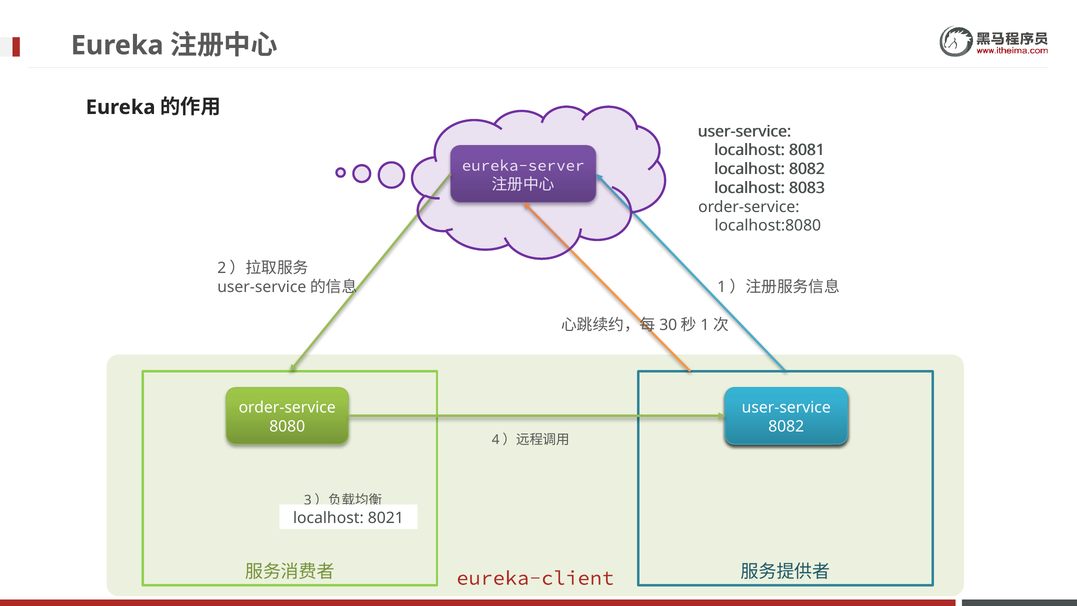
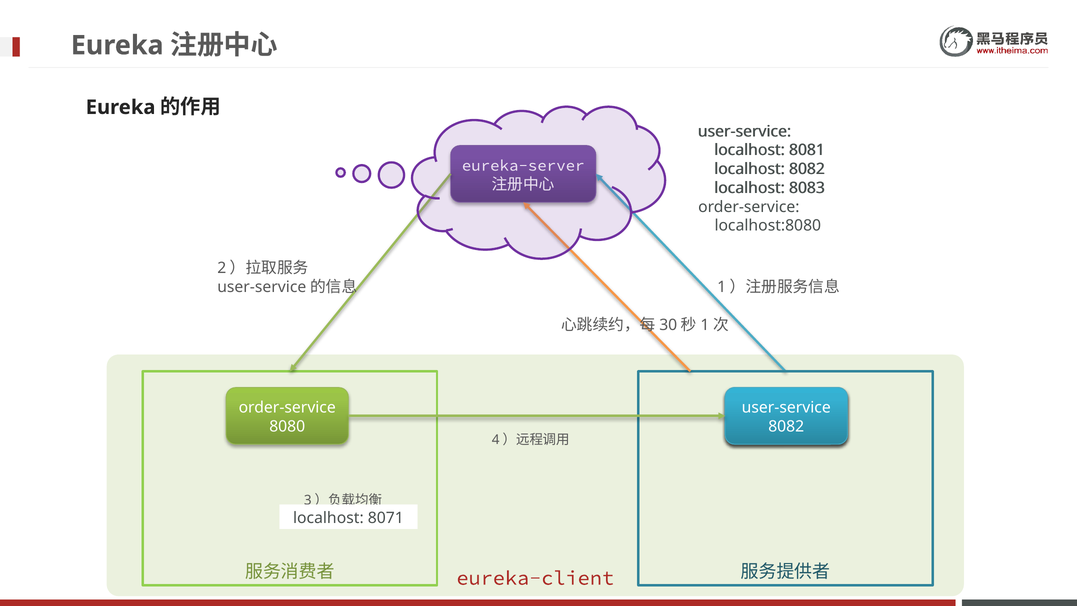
8021: 8021 -> 8071
